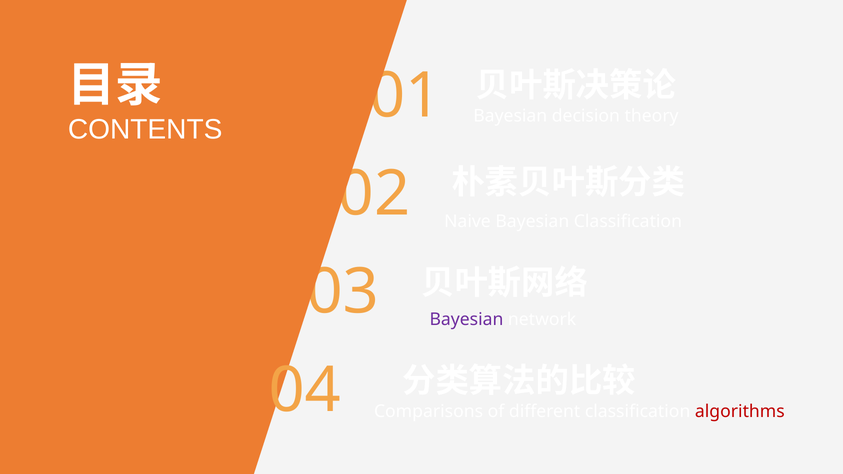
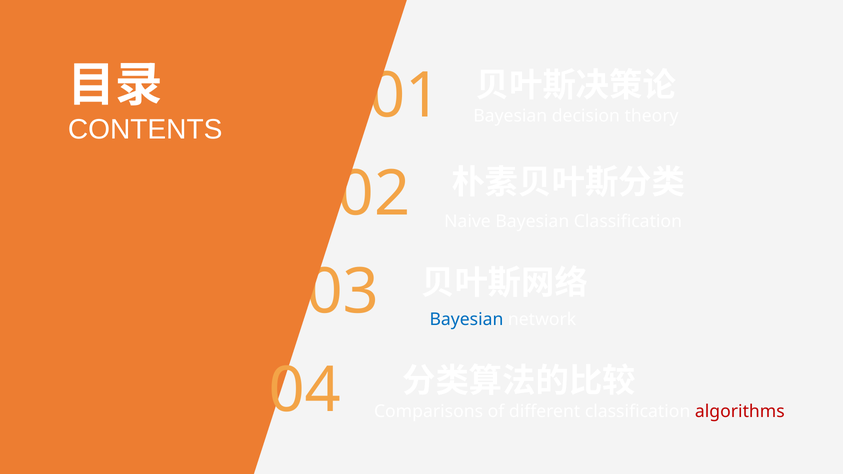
Bayesian at (466, 319) colour: purple -> blue
